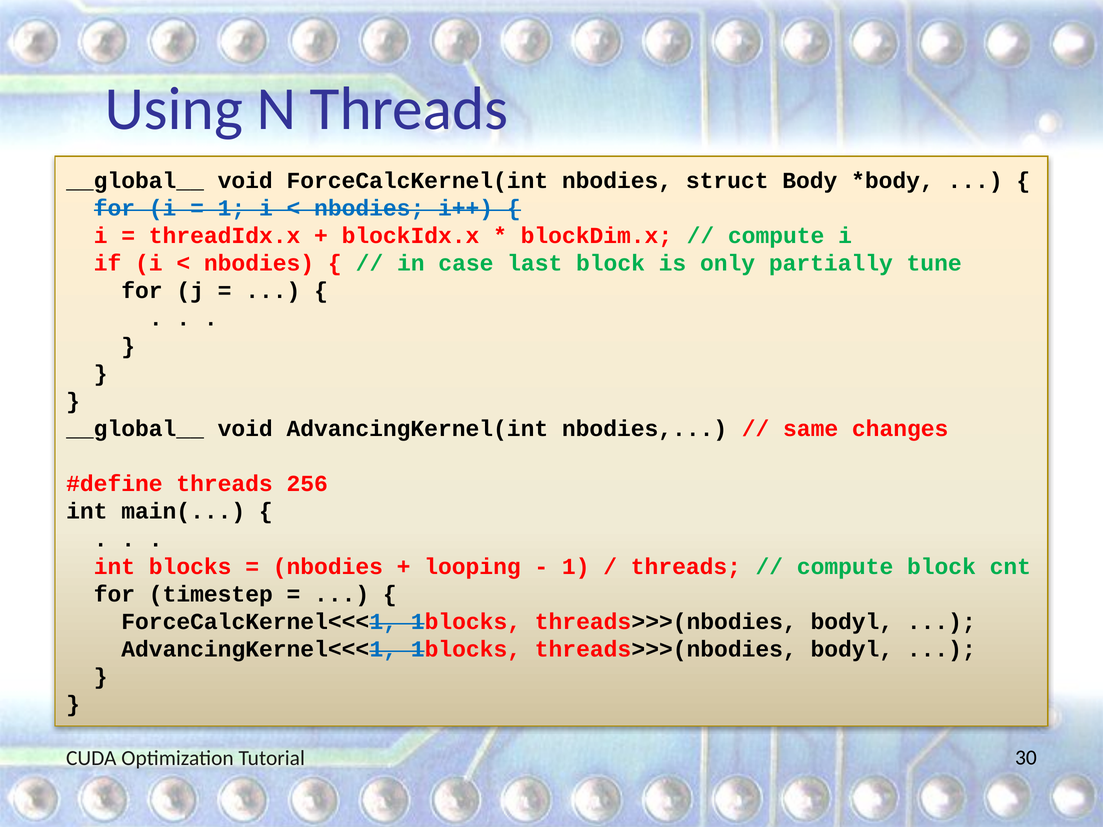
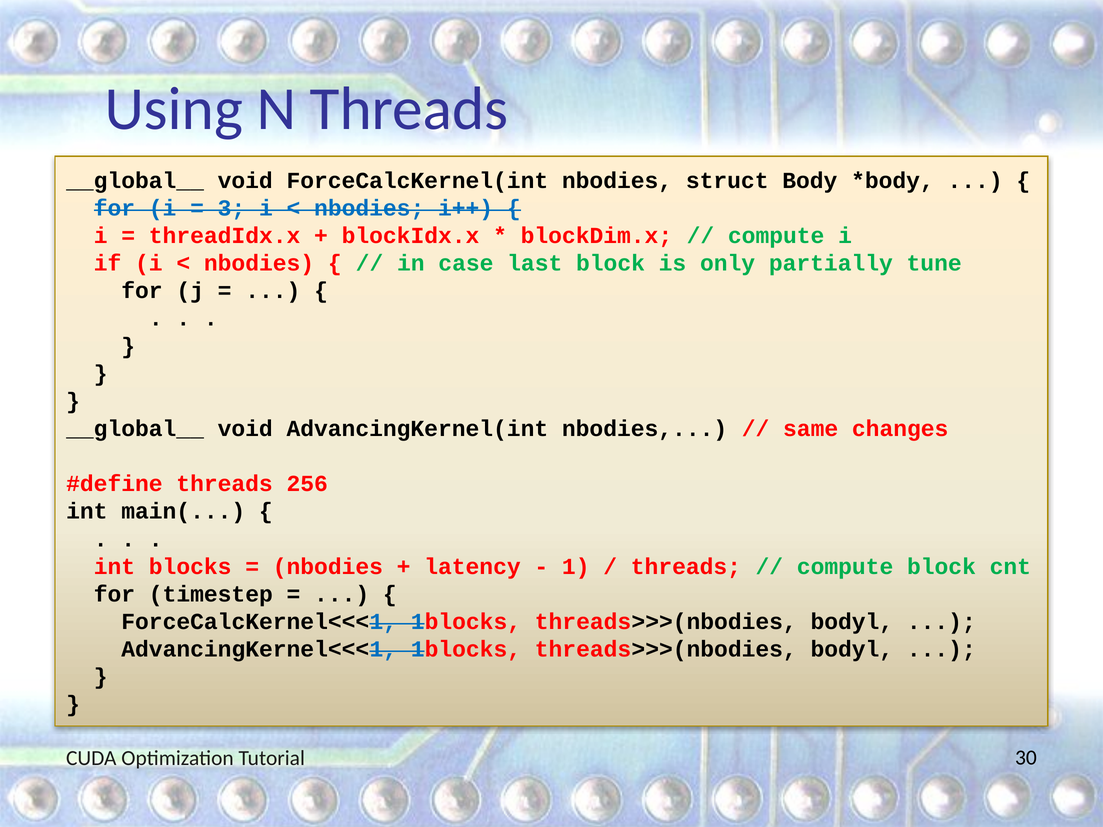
1 at (231, 208): 1 -> 3
looping: looping -> latency
